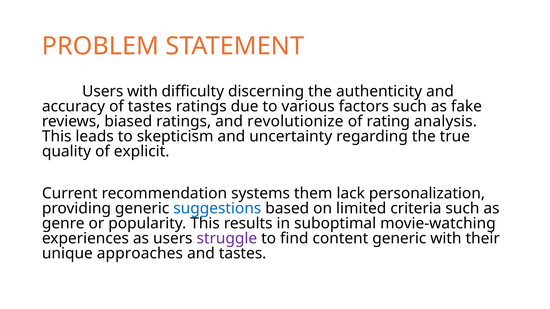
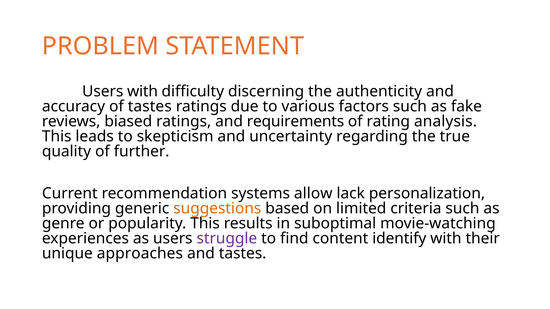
revolutionize: revolutionize -> requirements
explicit: explicit -> further
them: them -> allow
suggestions colour: blue -> orange
content generic: generic -> identify
